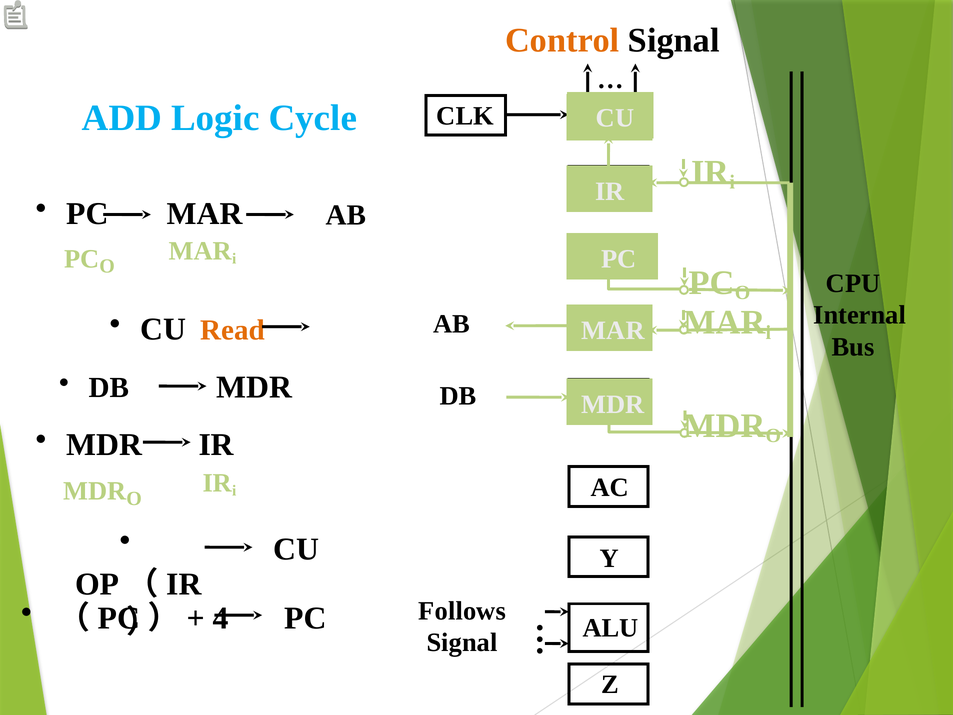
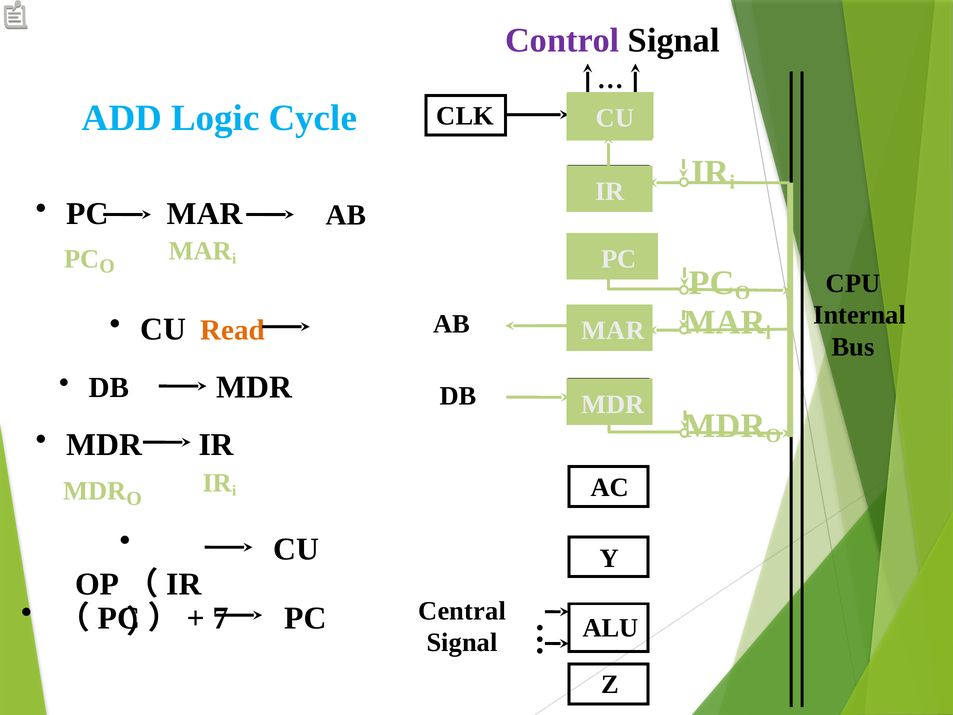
Control colour: orange -> purple
Follows: Follows -> Central
4: 4 -> 7
